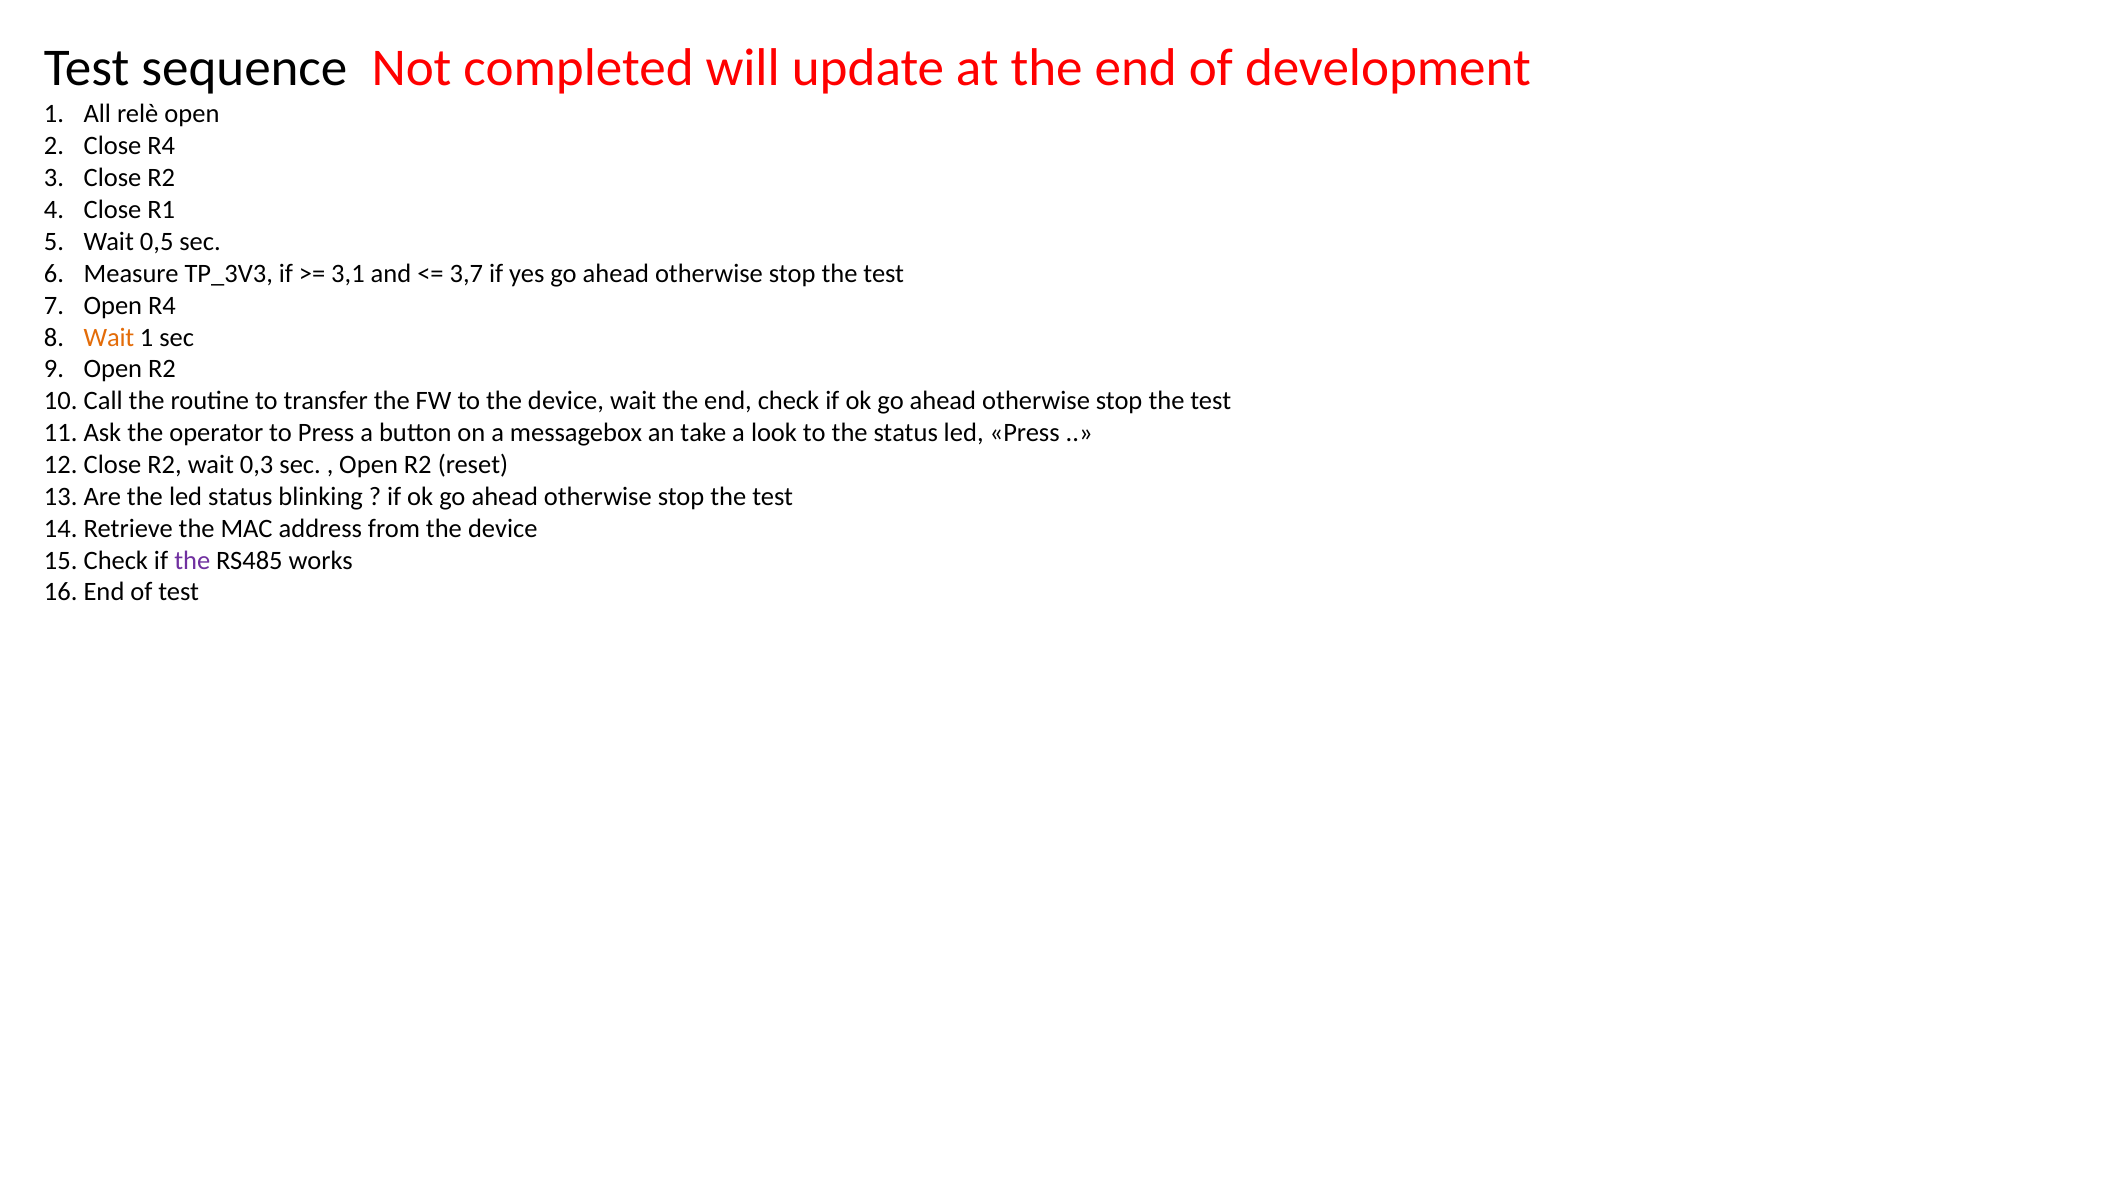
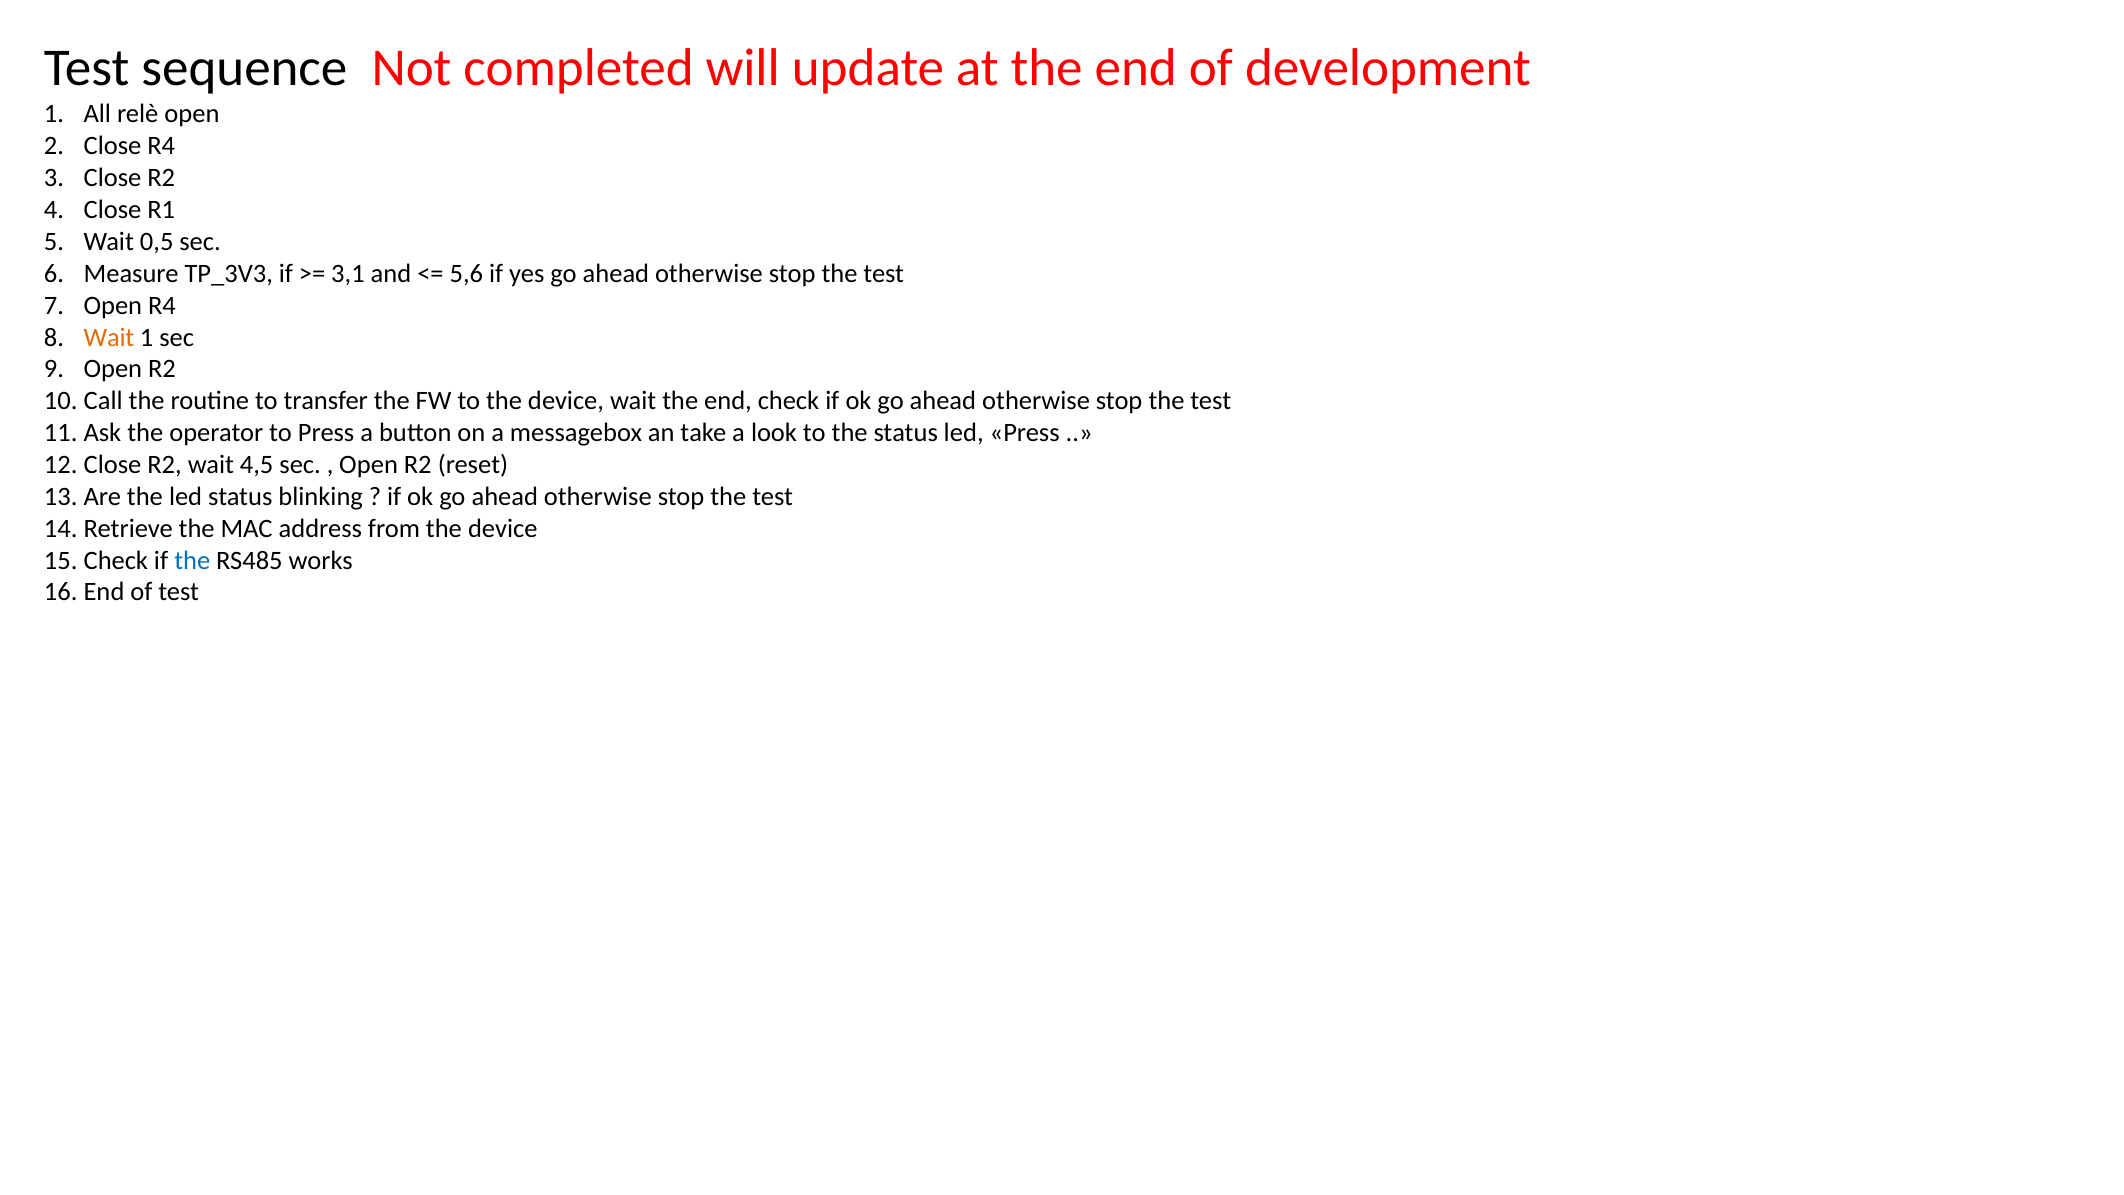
3,7: 3,7 -> 5,6
0,3: 0,3 -> 4,5
the at (192, 560) colour: purple -> blue
